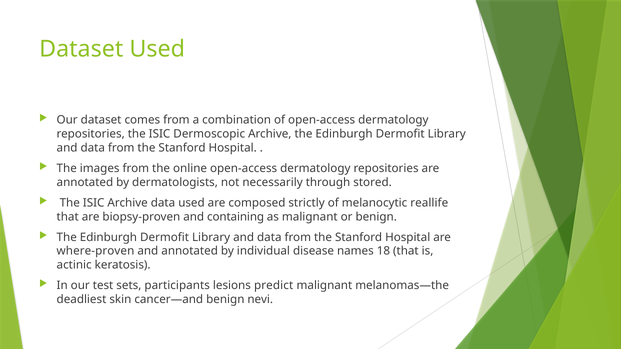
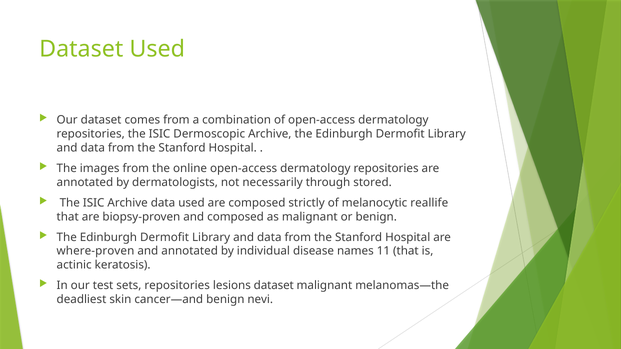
and containing: containing -> composed
18: 18 -> 11
sets participants: participants -> repositories
lesions predict: predict -> dataset
